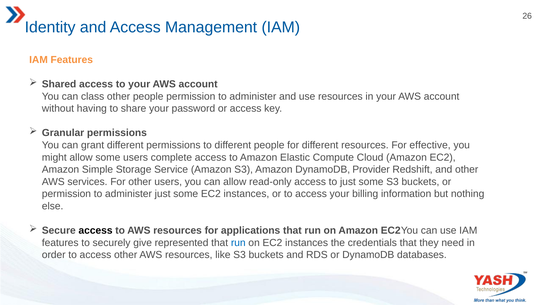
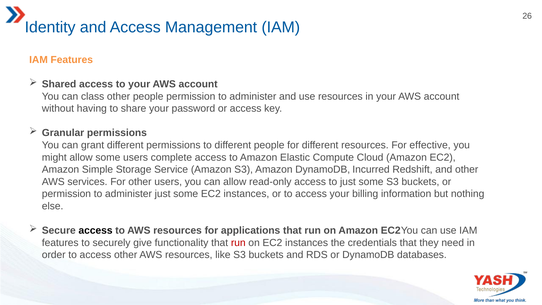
Provider: Provider -> Incurred
represented: represented -> functionality
run at (238, 243) colour: blue -> red
